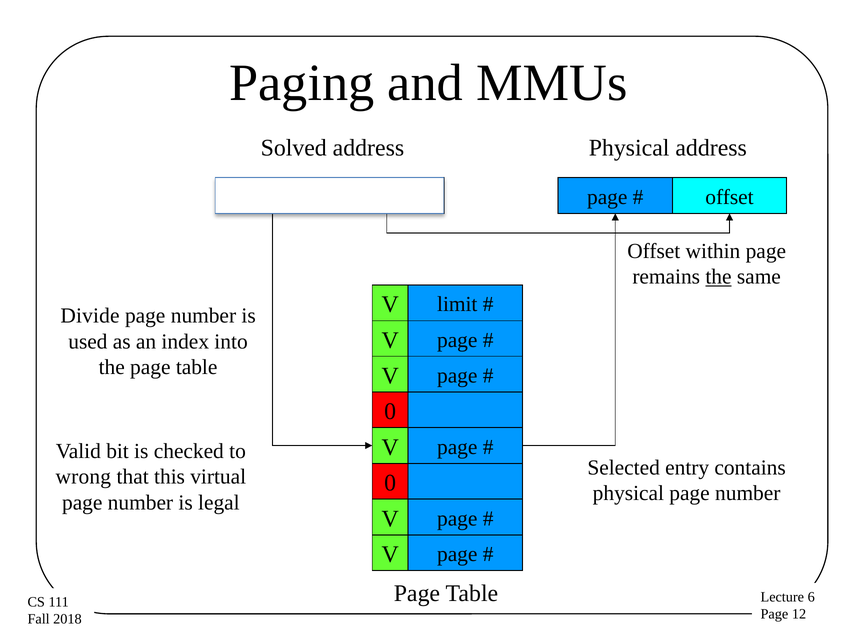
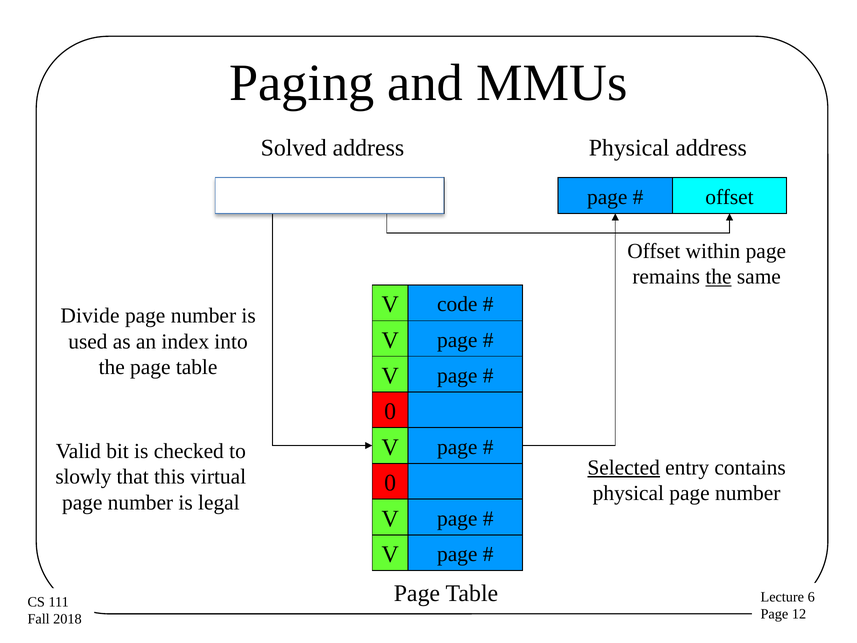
limit: limit -> code
Selected underline: none -> present
wrong: wrong -> slowly
